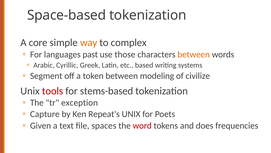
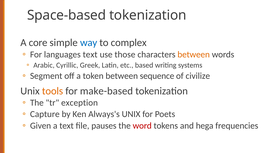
way colour: orange -> blue
languages past: past -> text
modeling: modeling -> sequence
tools colour: red -> orange
stems-based: stems-based -> make-based
Repeat's: Repeat's -> Always's
spaces: spaces -> pauses
does: does -> hega
